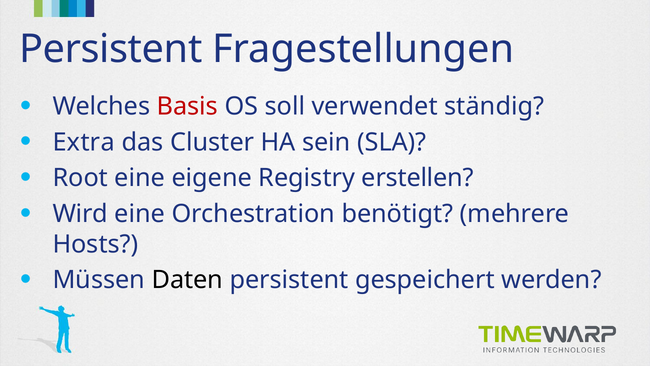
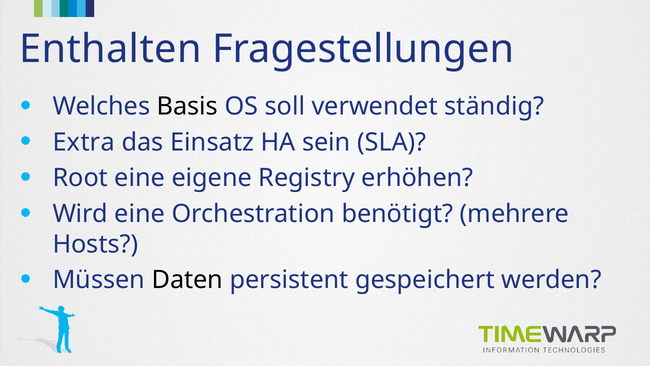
Persistent at (111, 49): Persistent -> Enthalten
Basis colour: red -> black
Cluster: Cluster -> Einsatz
erstellen: erstellen -> erhöhen
